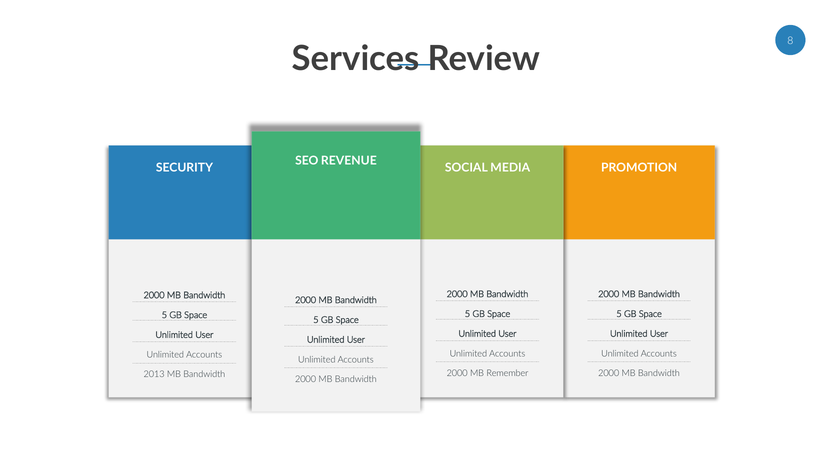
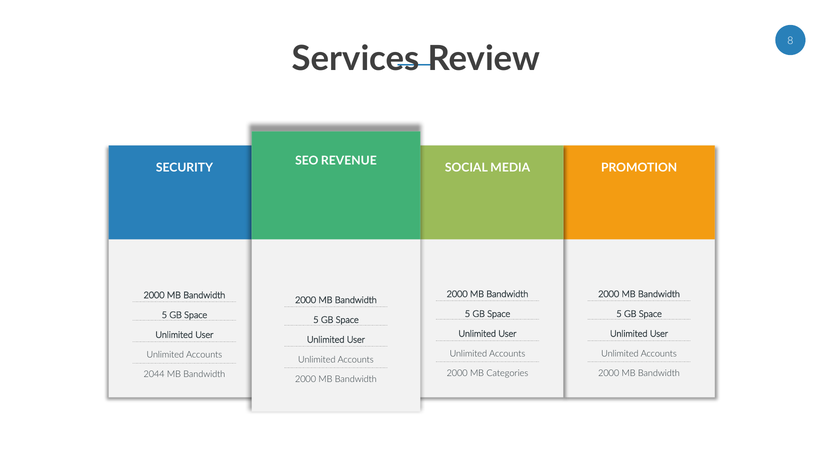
Remember: Remember -> Categories
2013: 2013 -> 2044
